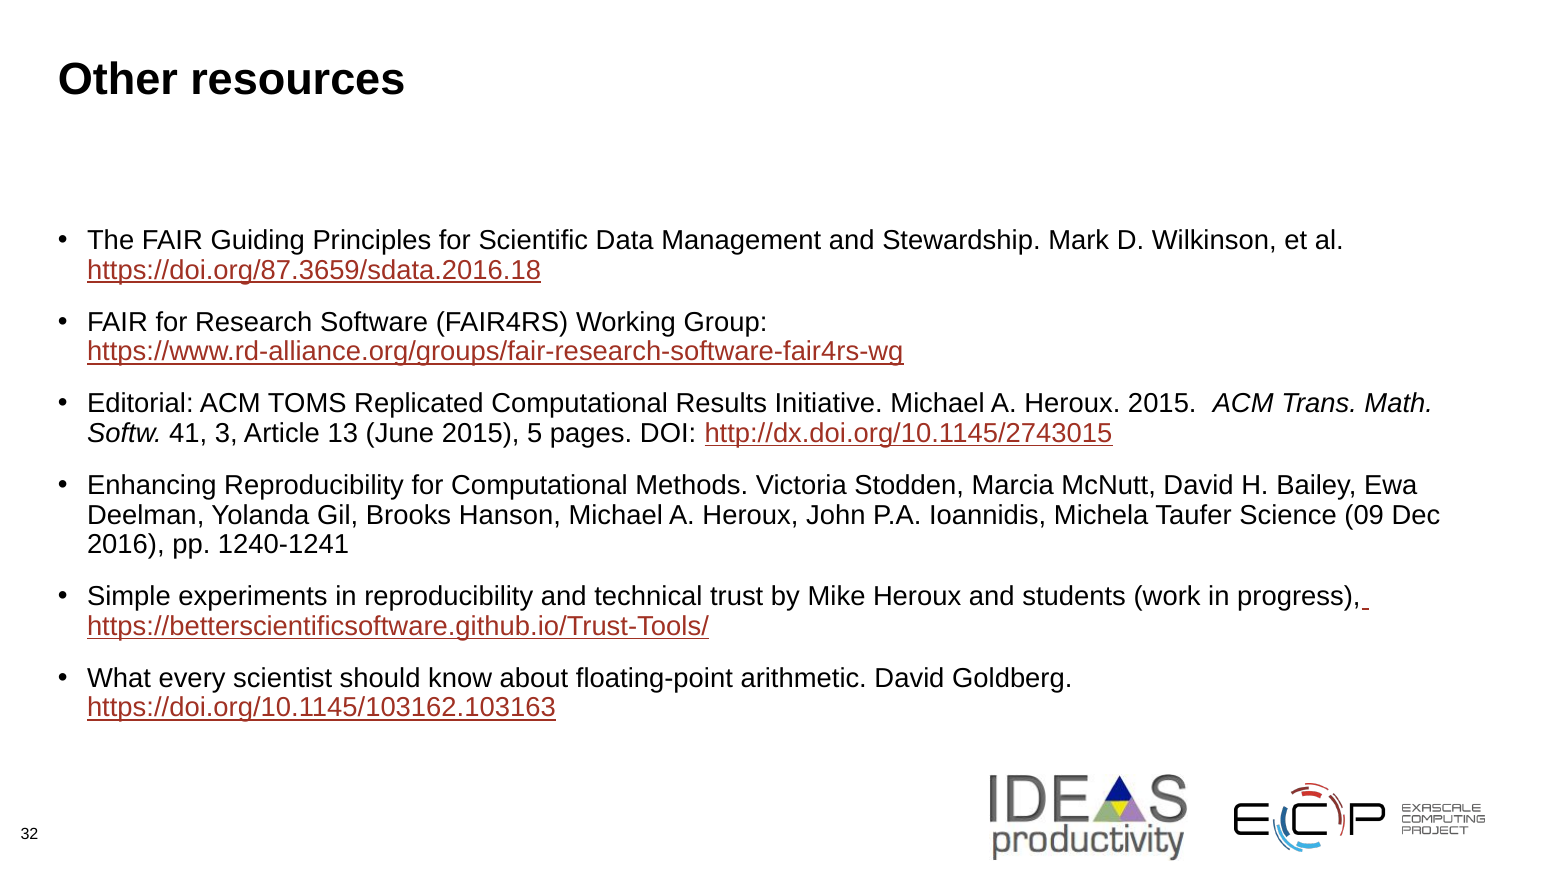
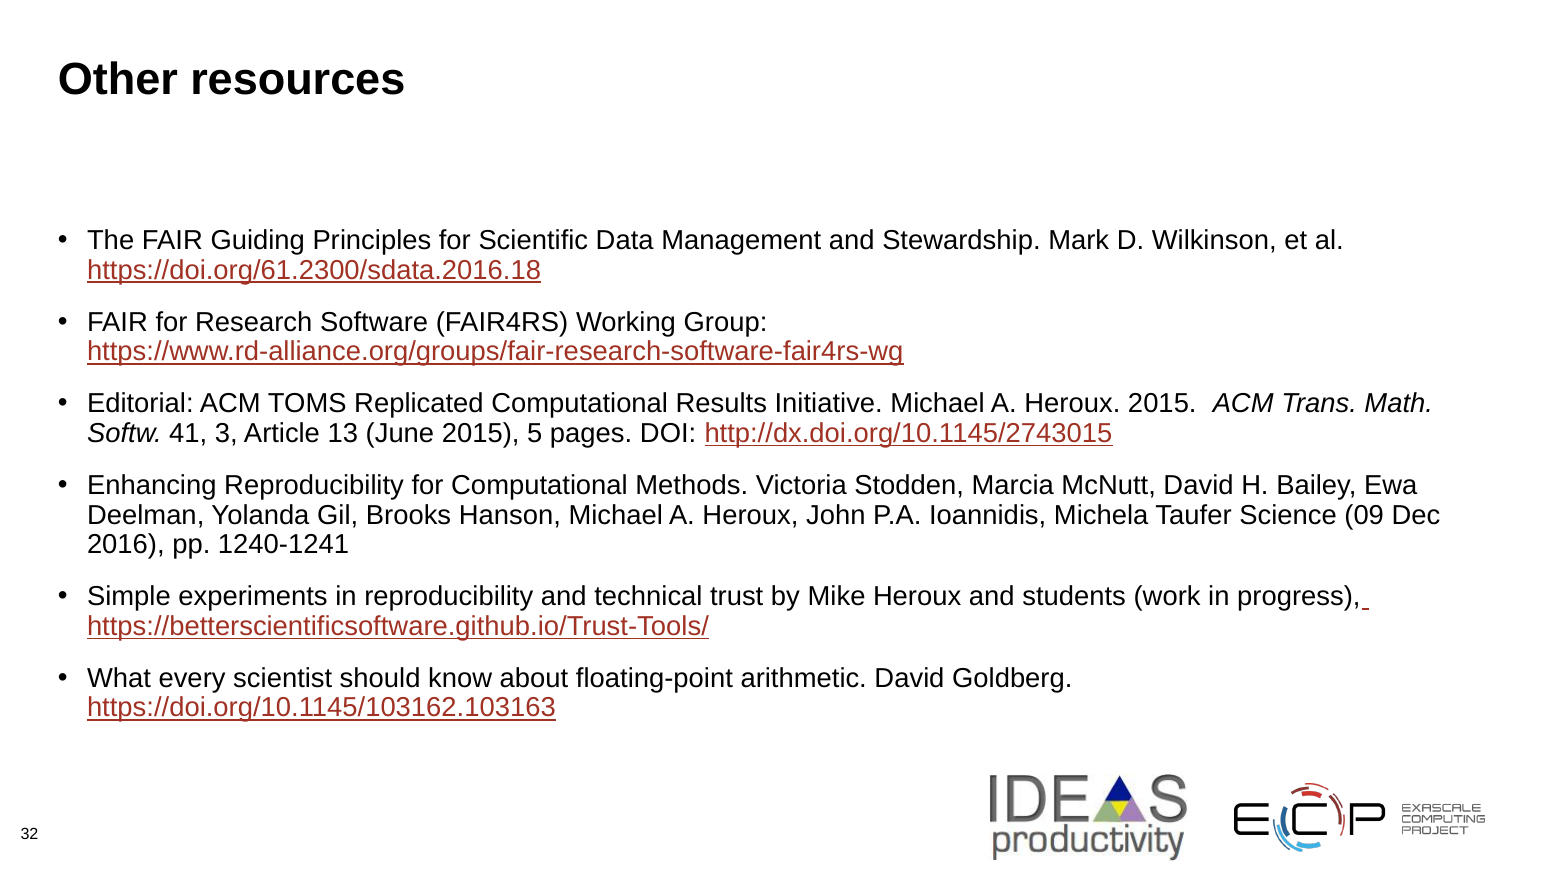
https://doi.org/87.3659/sdata.2016.18: https://doi.org/87.3659/sdata.2016.18 -> https://doi.org/61.2300/sdata.2016.18
